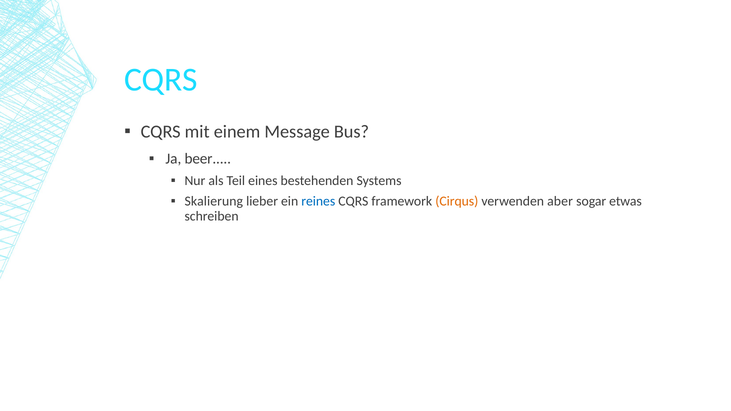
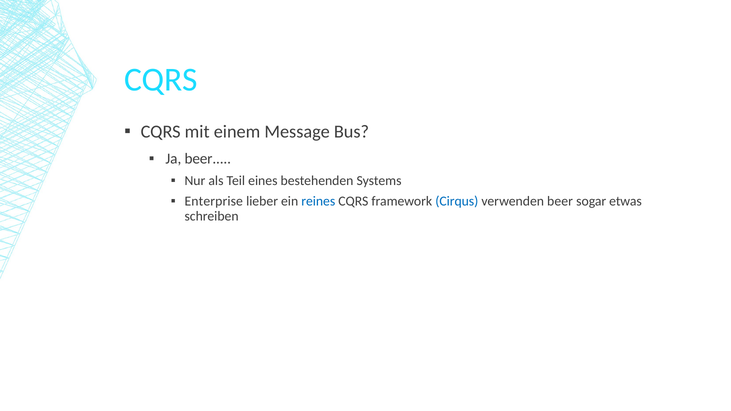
Skalierung: Skalierung -> Enterprise
Cirqus colour: orange -> blue
verwenden aber: aber -> beer
